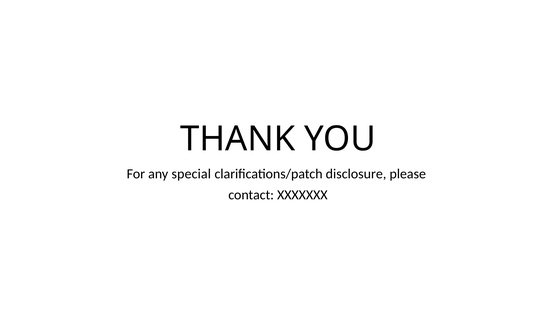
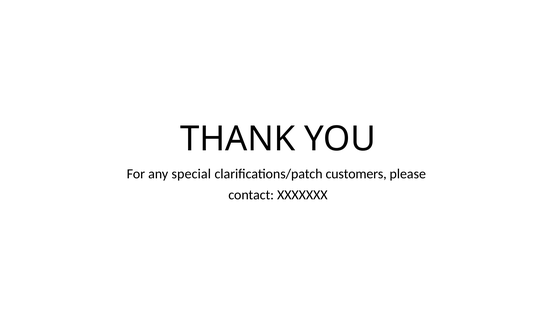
disclosure: disclosure -> customers
